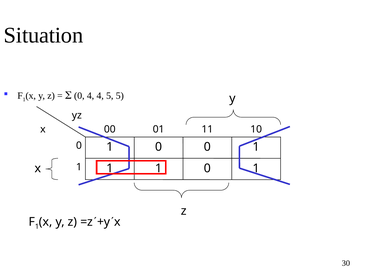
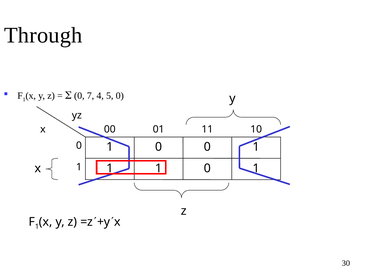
Situation: Situation -> Through
0 4: 4 -> 7
5 5: 5 -> 0
